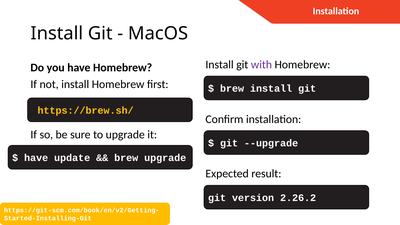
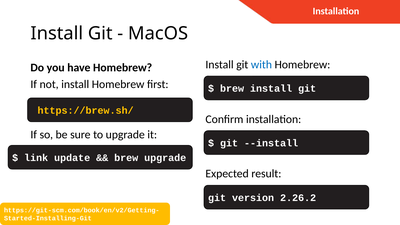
with colour: purple -> blue
--upgrade: --upgrade -> --install
have at (36, 158): have -> link
